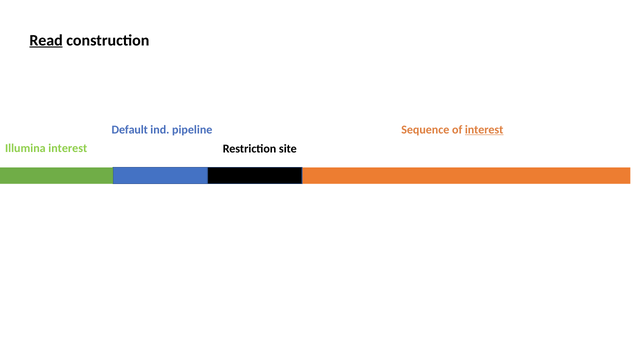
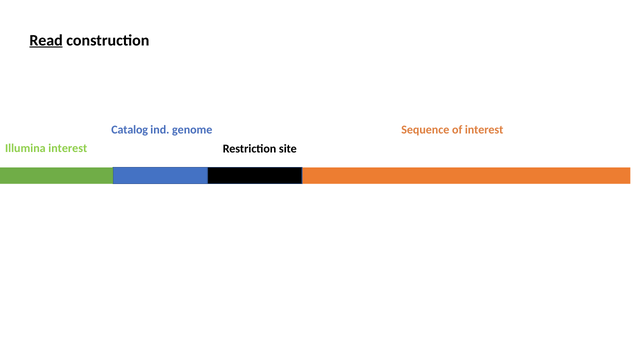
Default: Default -> Catalog
pipeline: pipeline -> genome
interest at (484, 130) underline: present -> none
